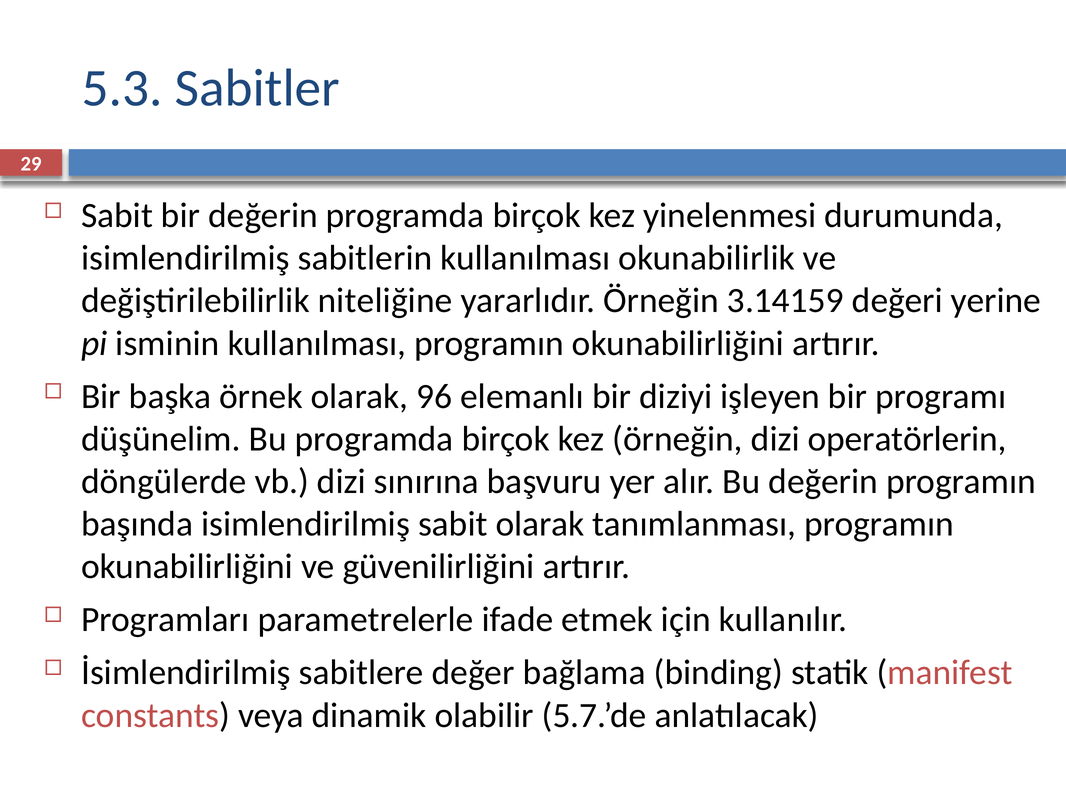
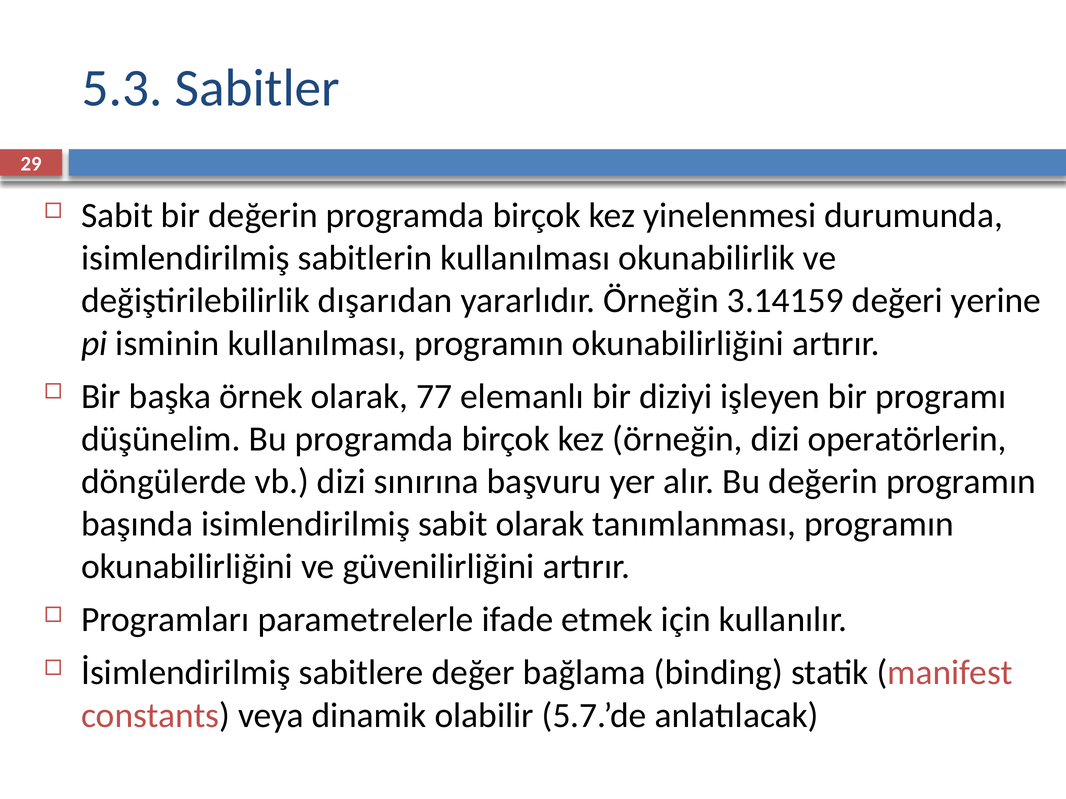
niteliğine: niteliğine -> dışarıdan
96: 96 -> 77
